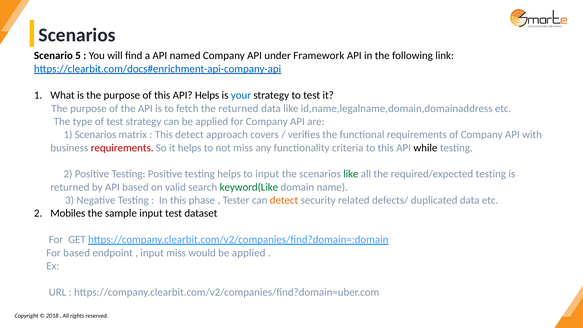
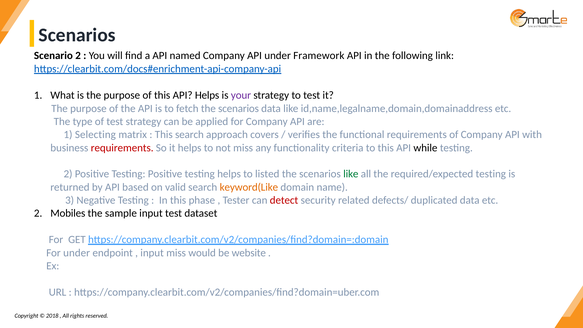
Scenario 5: 5 -> 2
your colour: blue -> purple
fetch the returned: returned -> scenarios
1 Scenarios: Scenarios -> Selecting
This detect: detect -> search
to input: input -> listed
keyword(Like colour: green -> orange
detect at (284, 200) colour: orange -> red
For based: based -> under
would be applied: applied -> website
